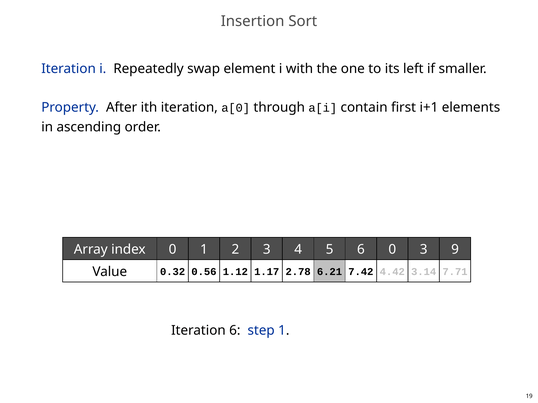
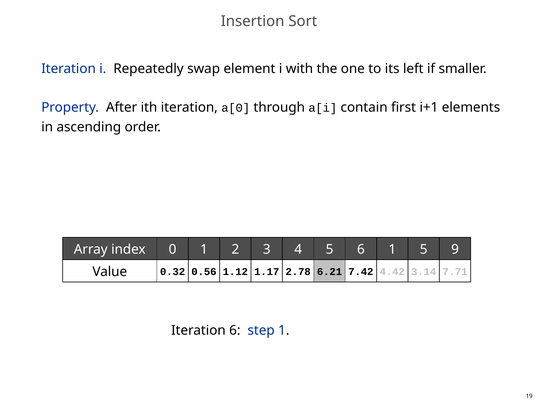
6 0: 0 -> 1
1 3: 3 -> 5
